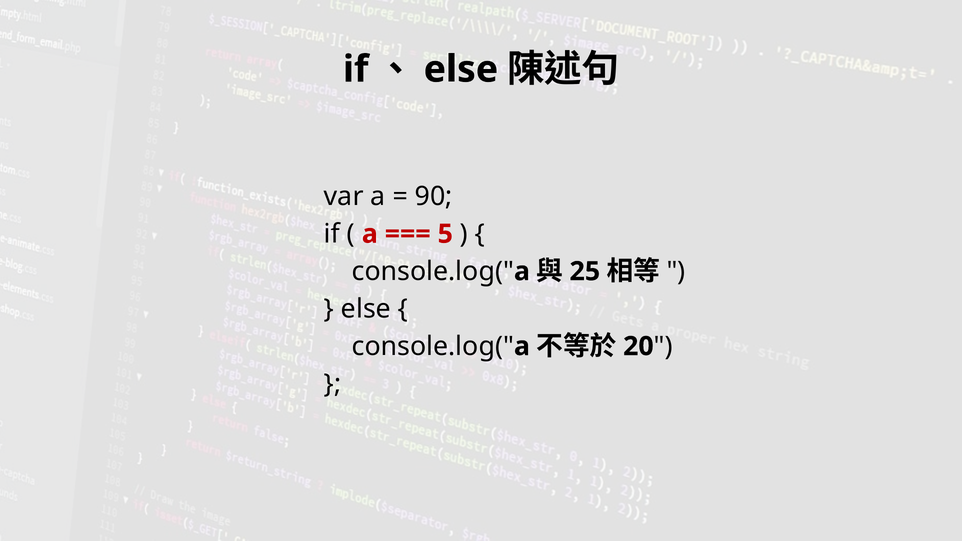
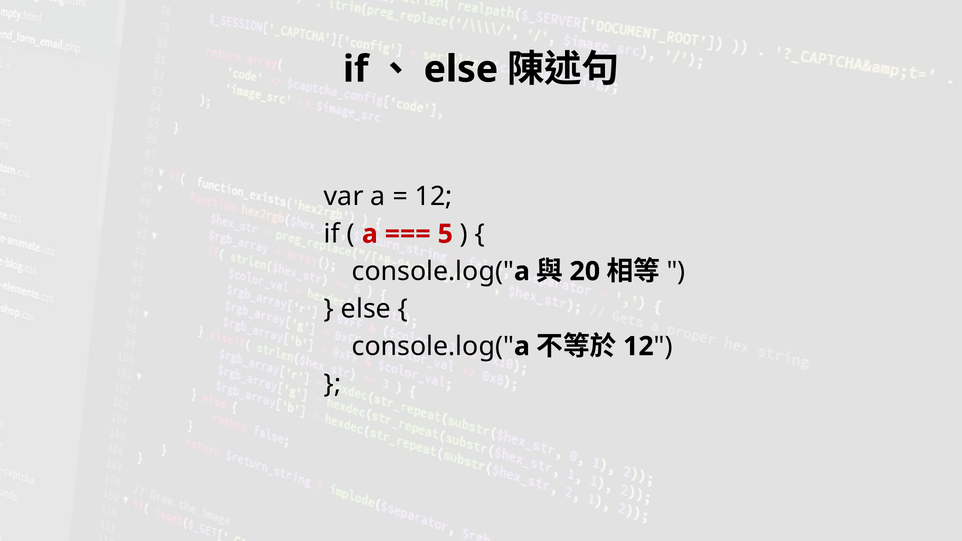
90 at (434, 197): 90 -> 12
25: 25 -> 20
20 at (638, 346): 20 -> 12
